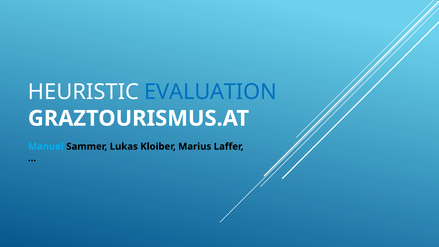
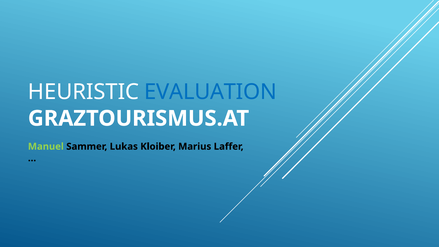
Manuel colour: light blue -> light green
